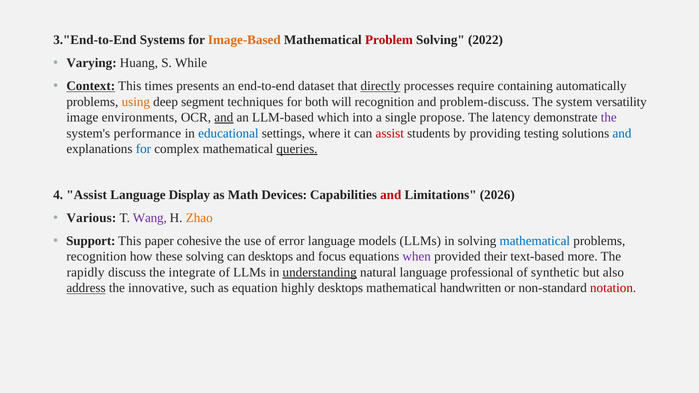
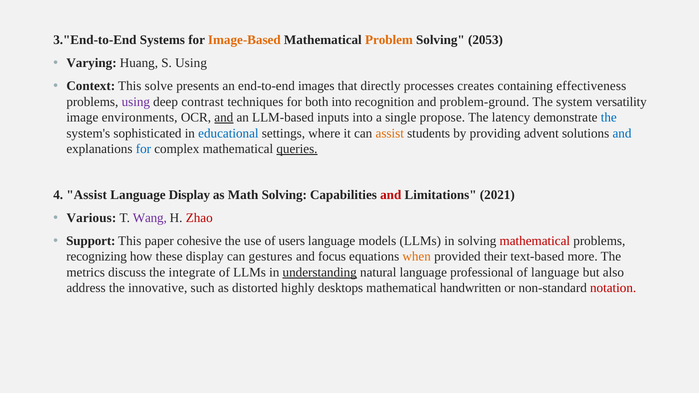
Problem colour: red -> orange
2022: 2022 -> 2053
S While: While -> Using
Context underline: present -> none
times: times -> solve
dataset: dataset -> images
directly underline: present -> none
require: require -> creates
automatically: automatically -> effectiveness
using at (136, 102) colour: orange -> purple
segment: segment -> contrast
both will: will -> into
problem-discuss: problem-discuss -> problem-ground
which: which -> inputs
the at (609, 118) colour: purple -> blue
performance: performance -> sophisticated
assist at (390, 133) colour: red -> orange
testing: testing -> advent
Math Devices: Devices -> Solving
2026: 2026 -> 2021
Zhao colour: orange -> red
error: error -> users
mathematical at (535, 241) colour: blue -> red
recognition at (97, 257): recognition -> recognizing
these solving: solving -> display
can desktops: desktops -> gestures
when colour: purple -> orange
rapidly: rapidly -> metrics
of synthetic: synthetic -> language
address underline: present -> none
equation: equation -> distorted
